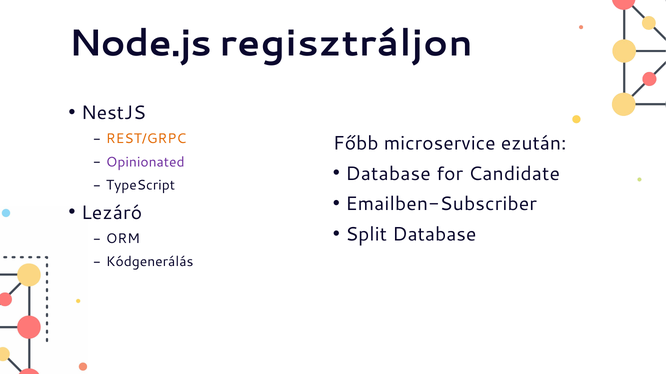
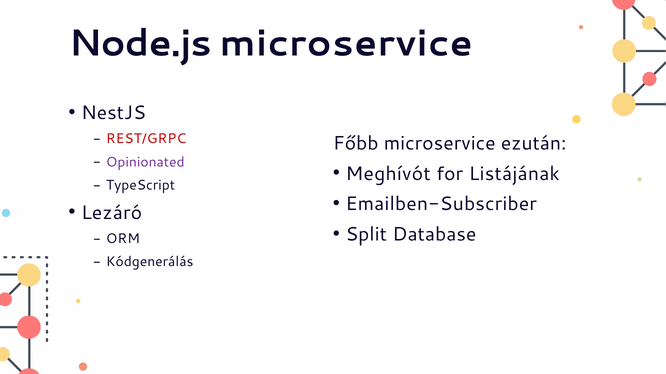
Node.js regisztráljon: regisztráljon -> microservice
REST/GRPC colour: orange -> red
Database at (388, 174): Database -> Meghívót
Candidate: Candidate -> Listájának
